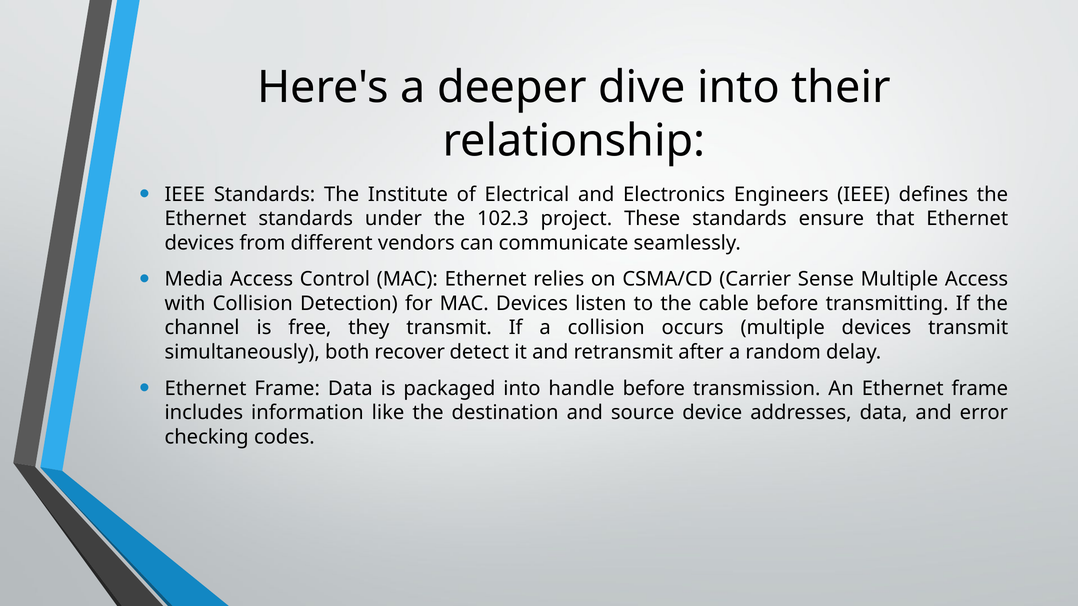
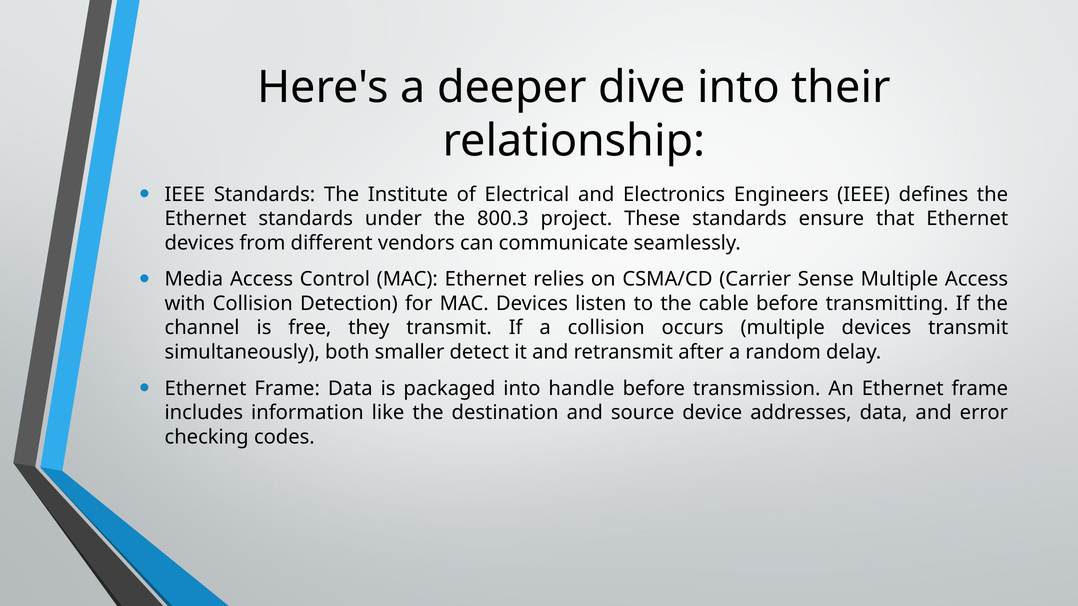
102.3: 102.3 -> 800.3
recover: recover -> smaller
